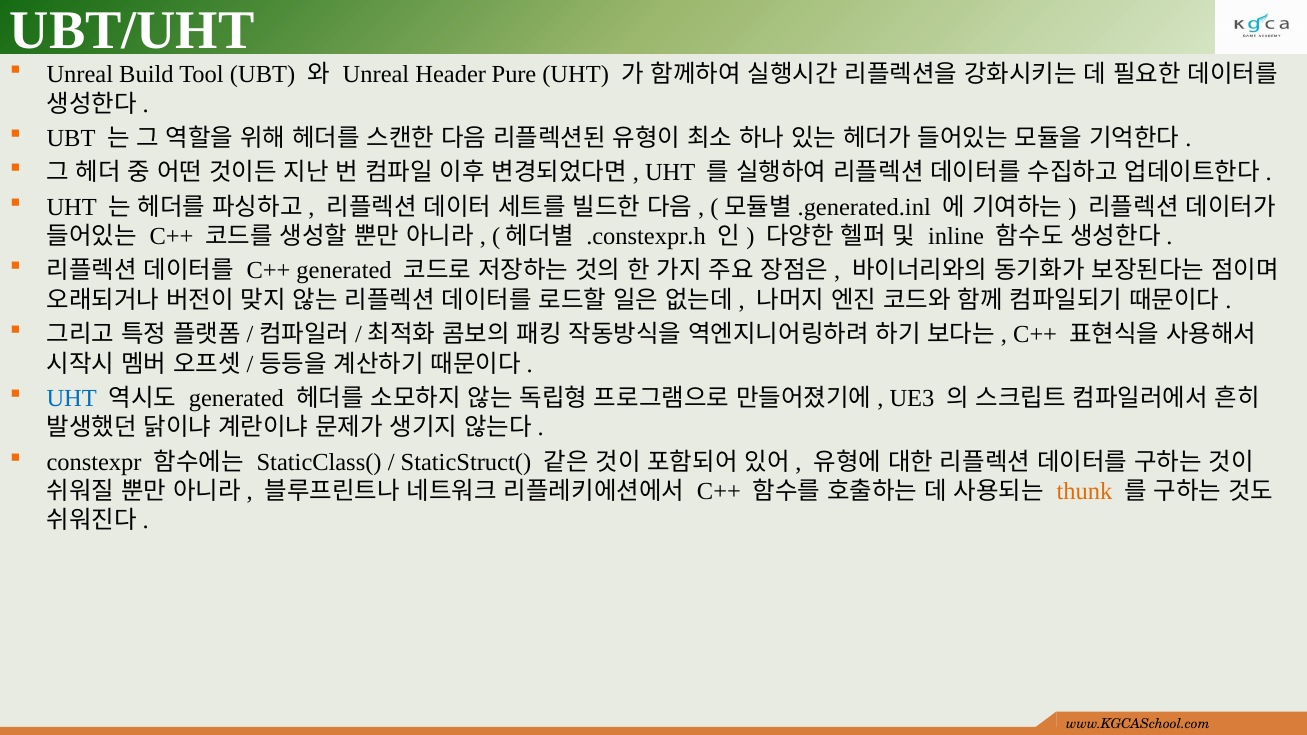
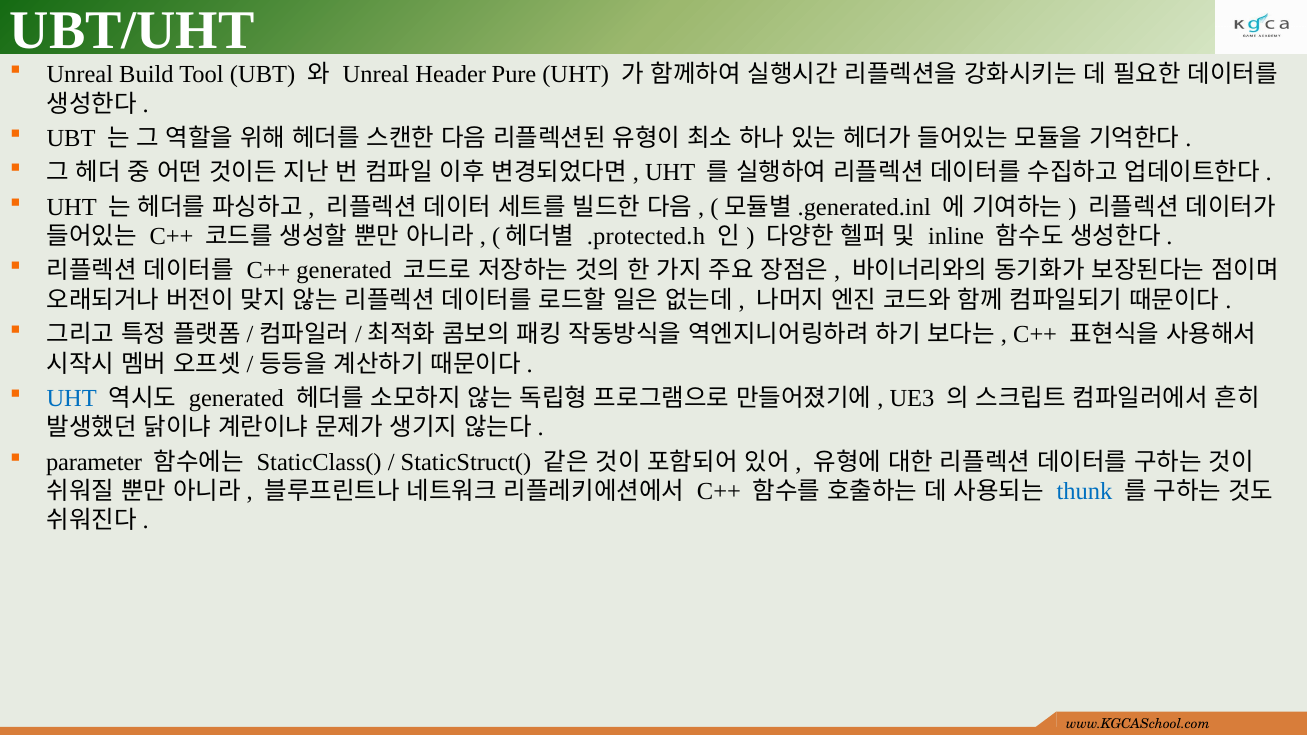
.constexpr.h: .constexpr.h -> .protected.h
constexpr: constexpr -> parameter
thunk colour: orange -> blue
